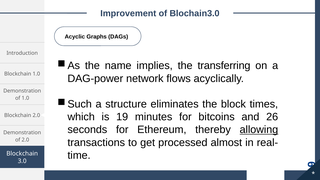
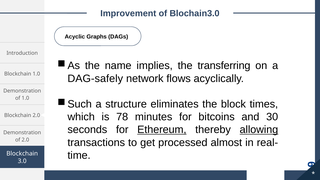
DAG-power: DAG-power -> DAG-safely
19: 19 -> 78
26: 26 -> 30
Ethereum underline: none -> present
